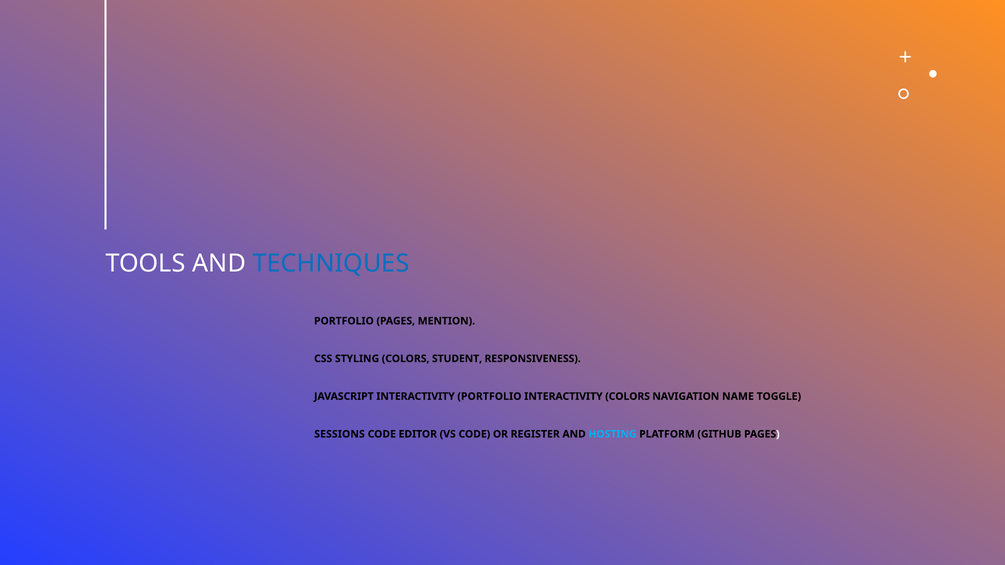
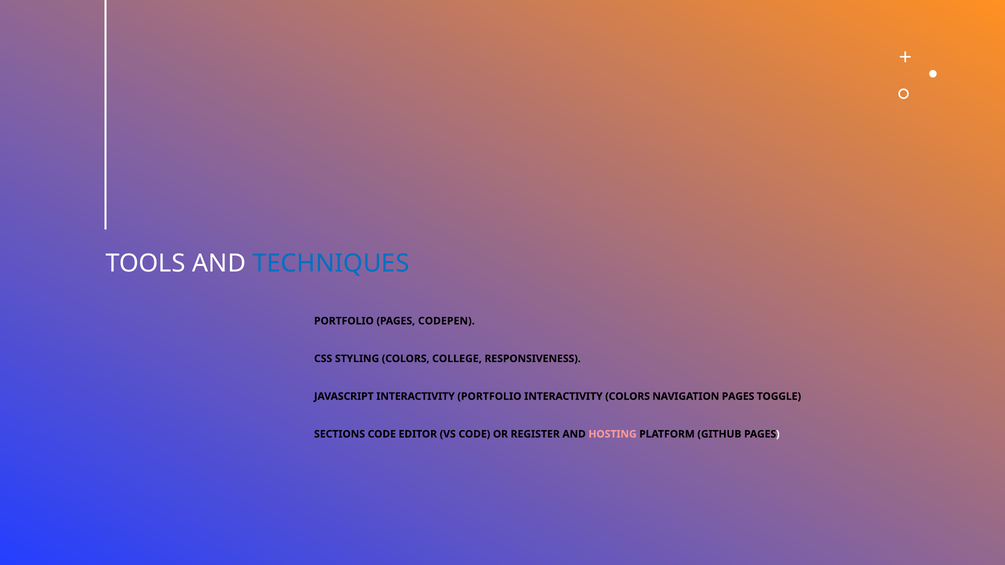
MENTION: MENTION -> CODEPEN
STUDENT: STUDENT -> COLLEGE
NAVIGATION NAME: NAME -> PAGES
SESSIONS: SESSIONS -> SECTIONS
HOSTING colour: light blue -> pink
